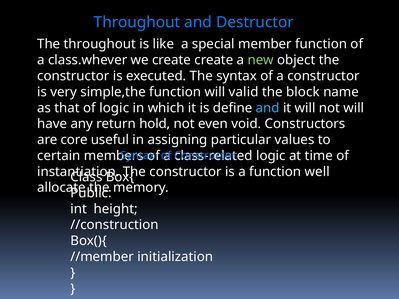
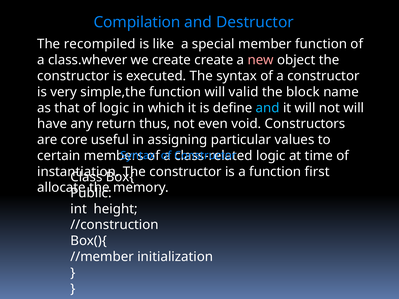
Throughout at (137, 22): Throughout -> Compilation
The throughout: throughout -> recompiled
new colour: light green -> pink
hold: hold -> thus
well: well -> first
